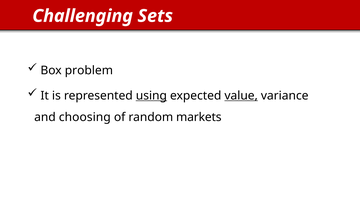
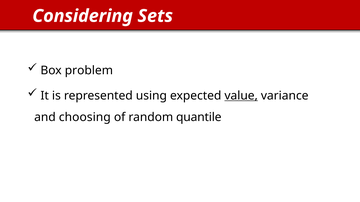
Challenging: Challenging -> Considering
using underline: present -> none
markets: markets -> quantile
